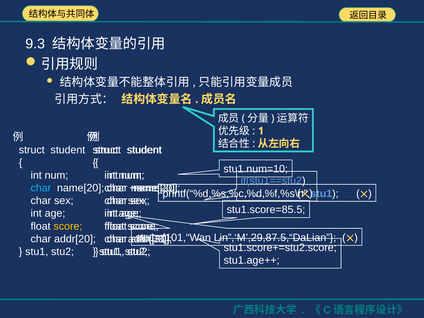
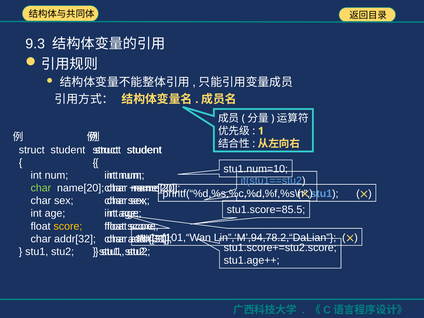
char at (41, 188) colour: light blue -> light green
Lin”,‘M’,29,87.5,“DaLian: Lin”,‘M’,29,87.5,“DaLian -> Lin”,‘M’,94,78.2,“DaLian
addr[20: addr[20 -> addr[32
